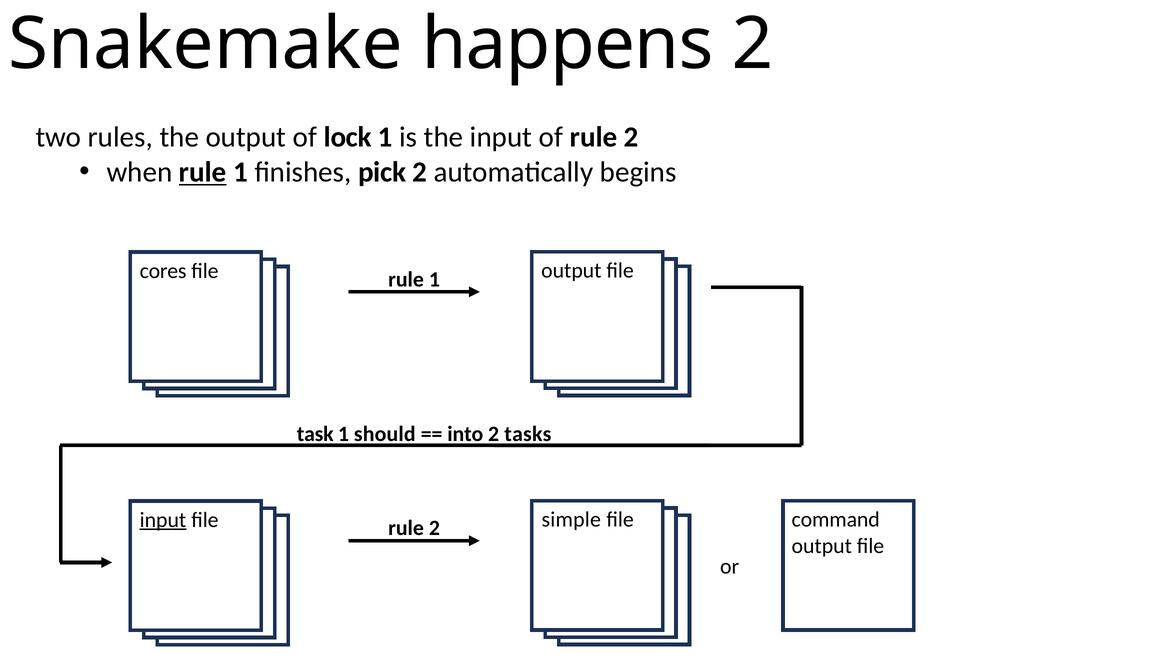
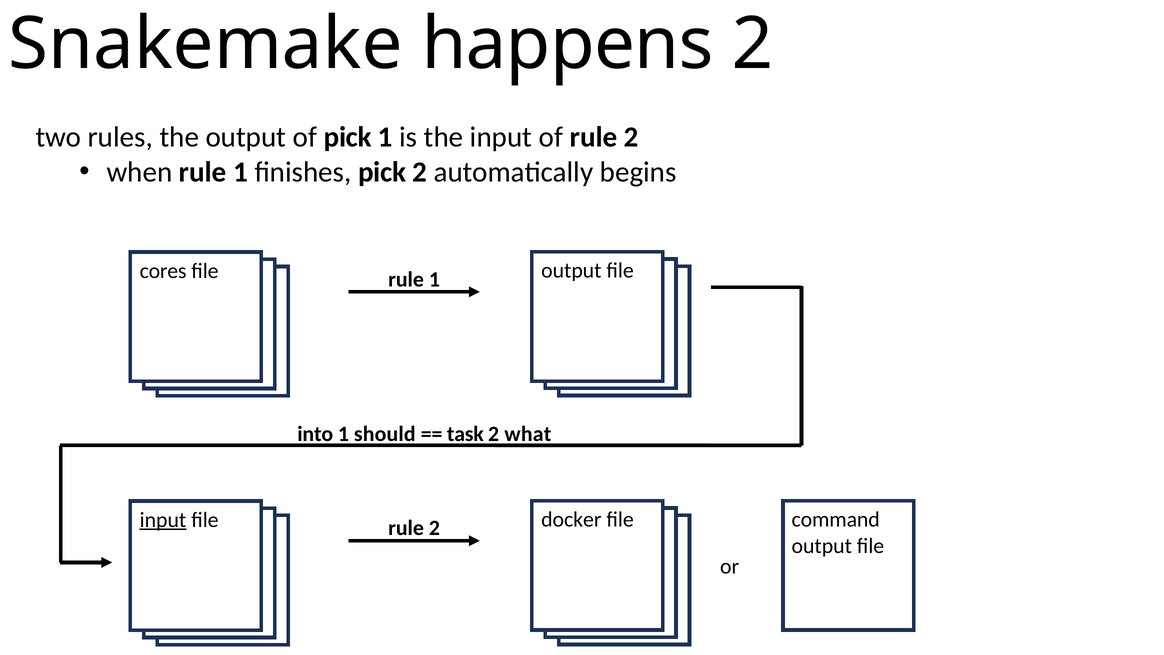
of lock: lock -> pick
rule at (203, 172) underline: present -> none
task: task -> into
into: into -> task
tasks: tasks -> what
simple: simple -> docker
